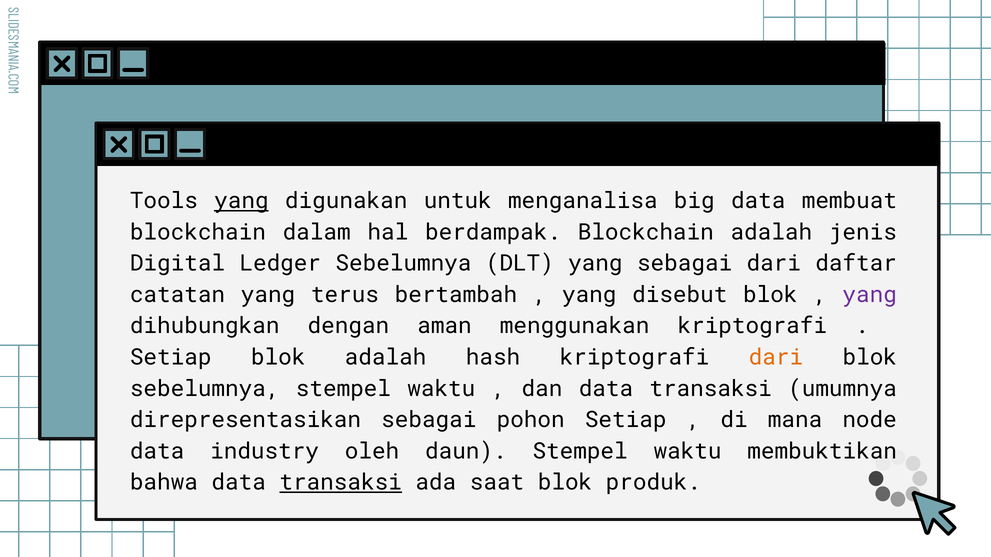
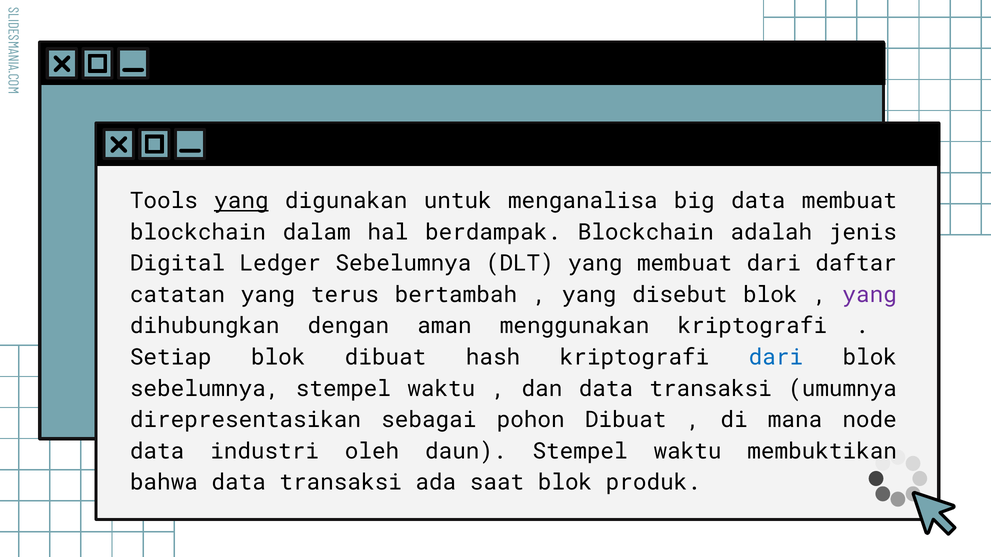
yang sebagai: sebagai -> membuat
blok adalah: adalah -> dibuat
dari at (776, 358) colour: orange -> blue
pohon Setiap: Setiap -> Dibuat
industry: industry -> industri
transaksi at (341, 483) underline: present -> none
